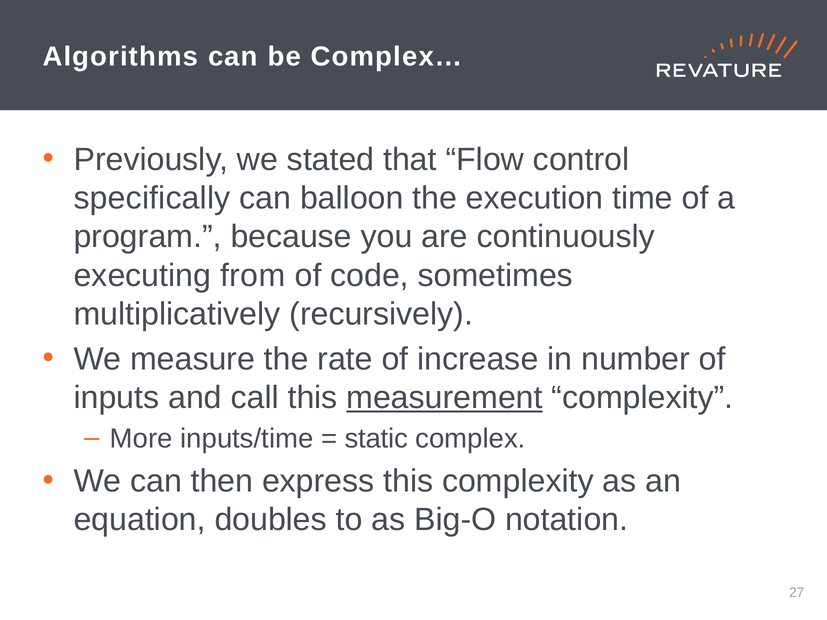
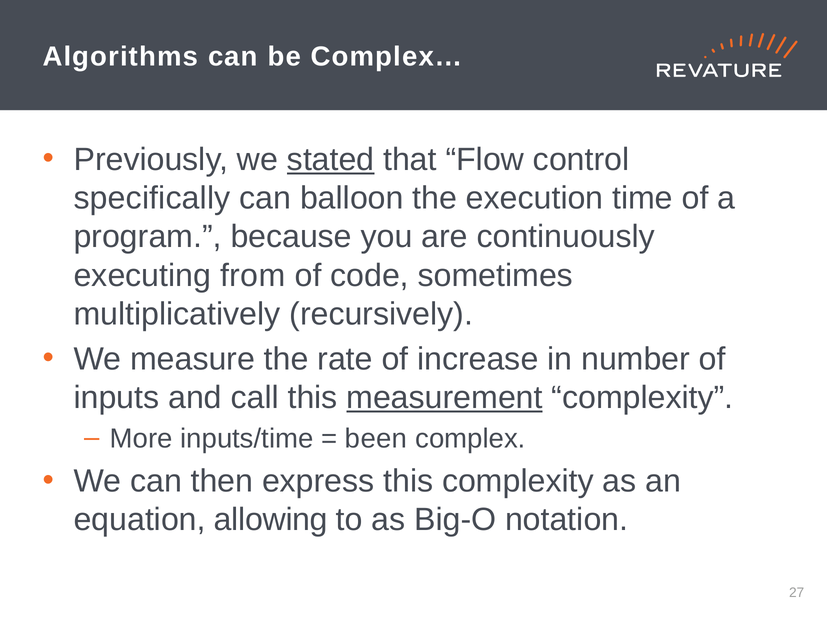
stated underline: none -> present
static: static -> been
doubles: doubles -> allowing
